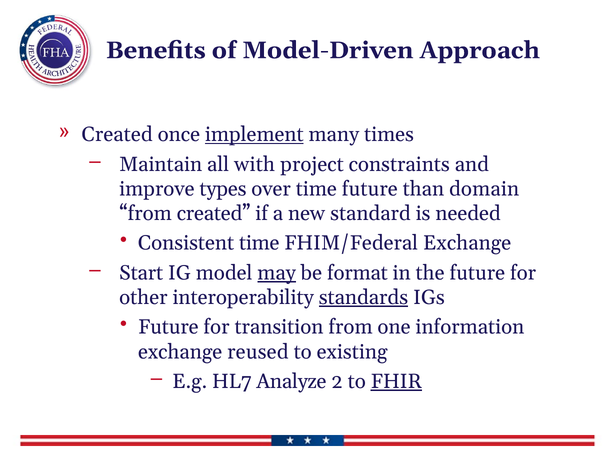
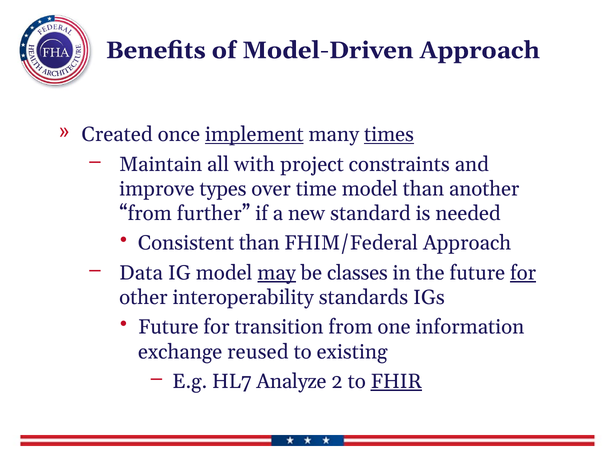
times underline: none -> present
time future: future -> model
domain: domain -> another
from created: created -> further
Consistent time: time -> than
FHIM/Federal Exchange: Exchange -> Approach
Start: Start -> Data
format: format -> classes
for at (523, 273) underline: none -> present
standards underline: present -> none
